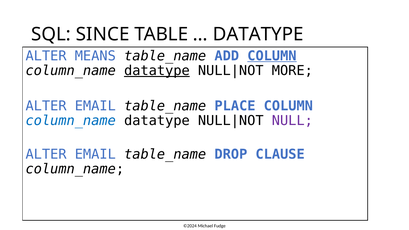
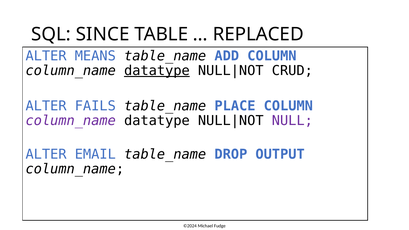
DATATYPE at (258, 34): DATATYPE -> REPLACED
COLUMN at (272, 56) underline: present -> none
MORE: MORE -> CRUD
EMAIL at (95, 106): EMAIL -> FAILS
column_name at (71, 121) colour: blue -> purple
CLAUSE: CLAUSE -> OUTPUT
